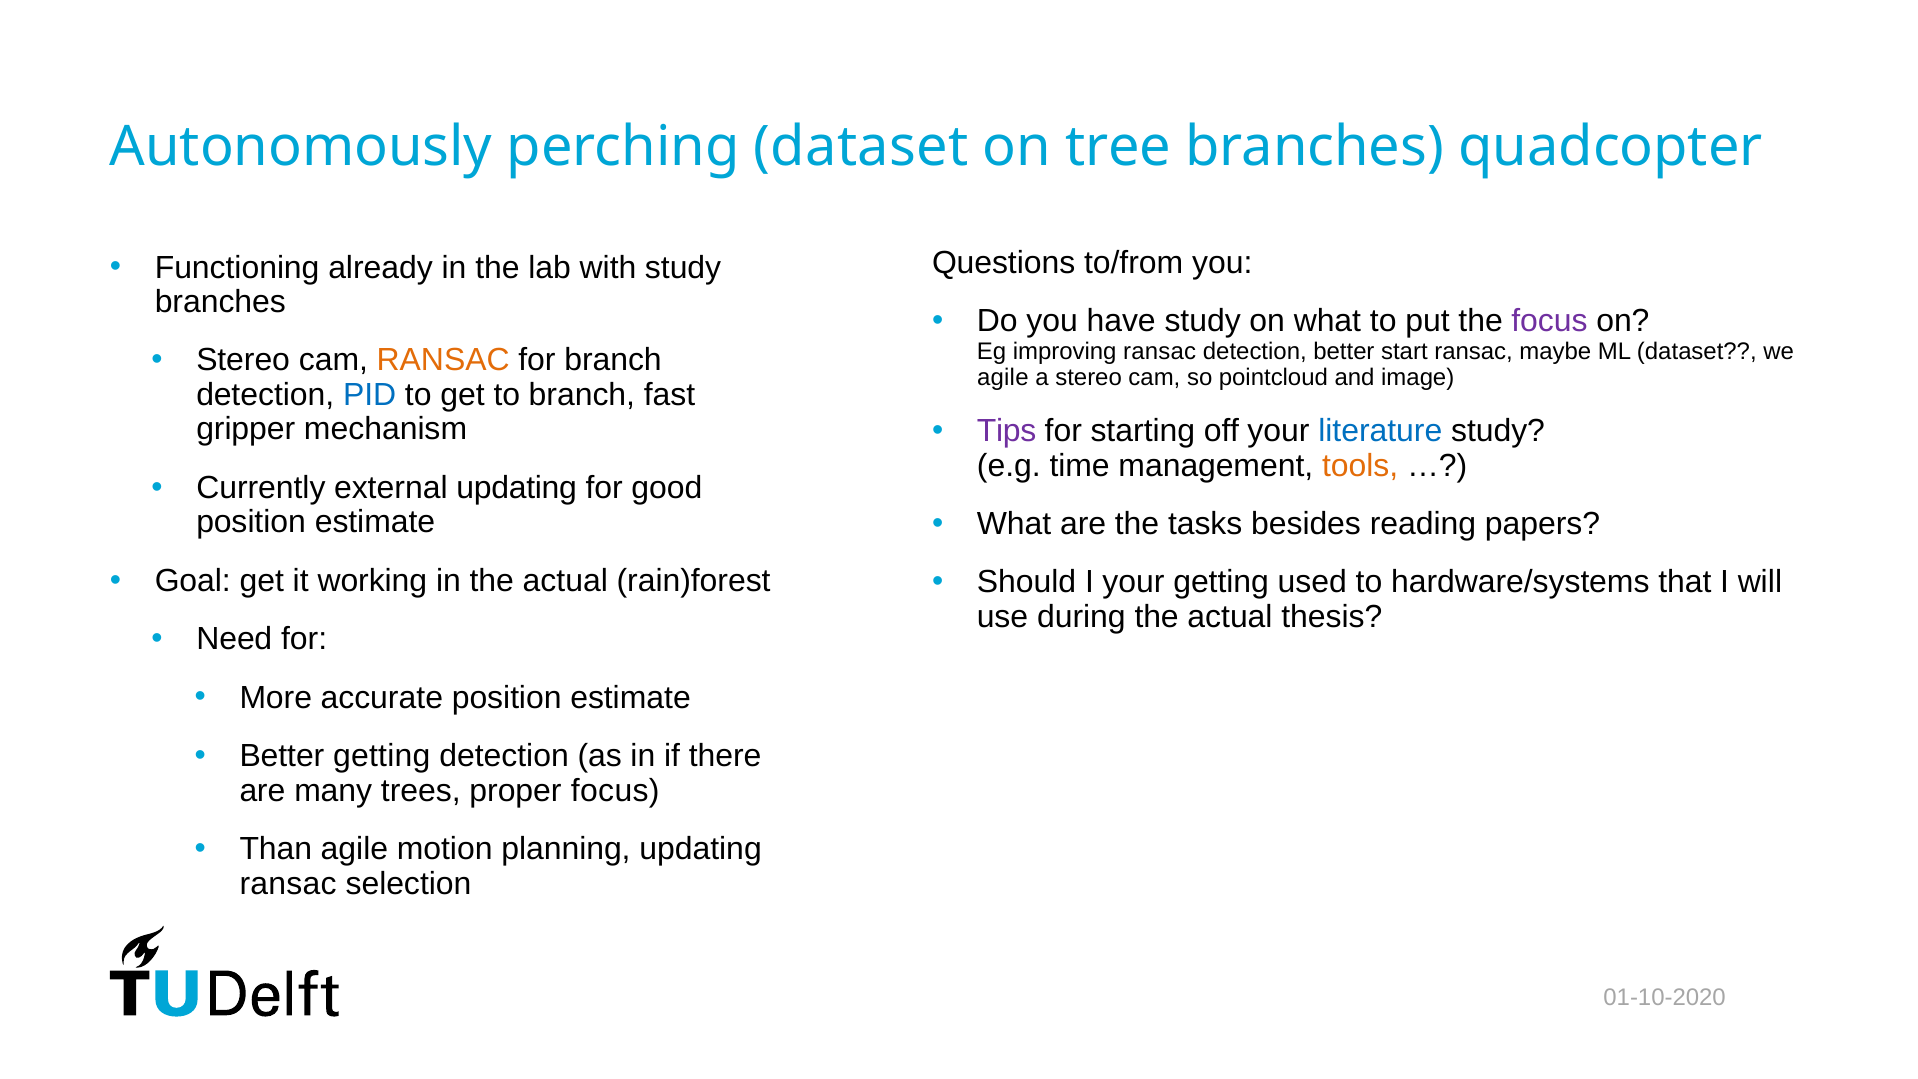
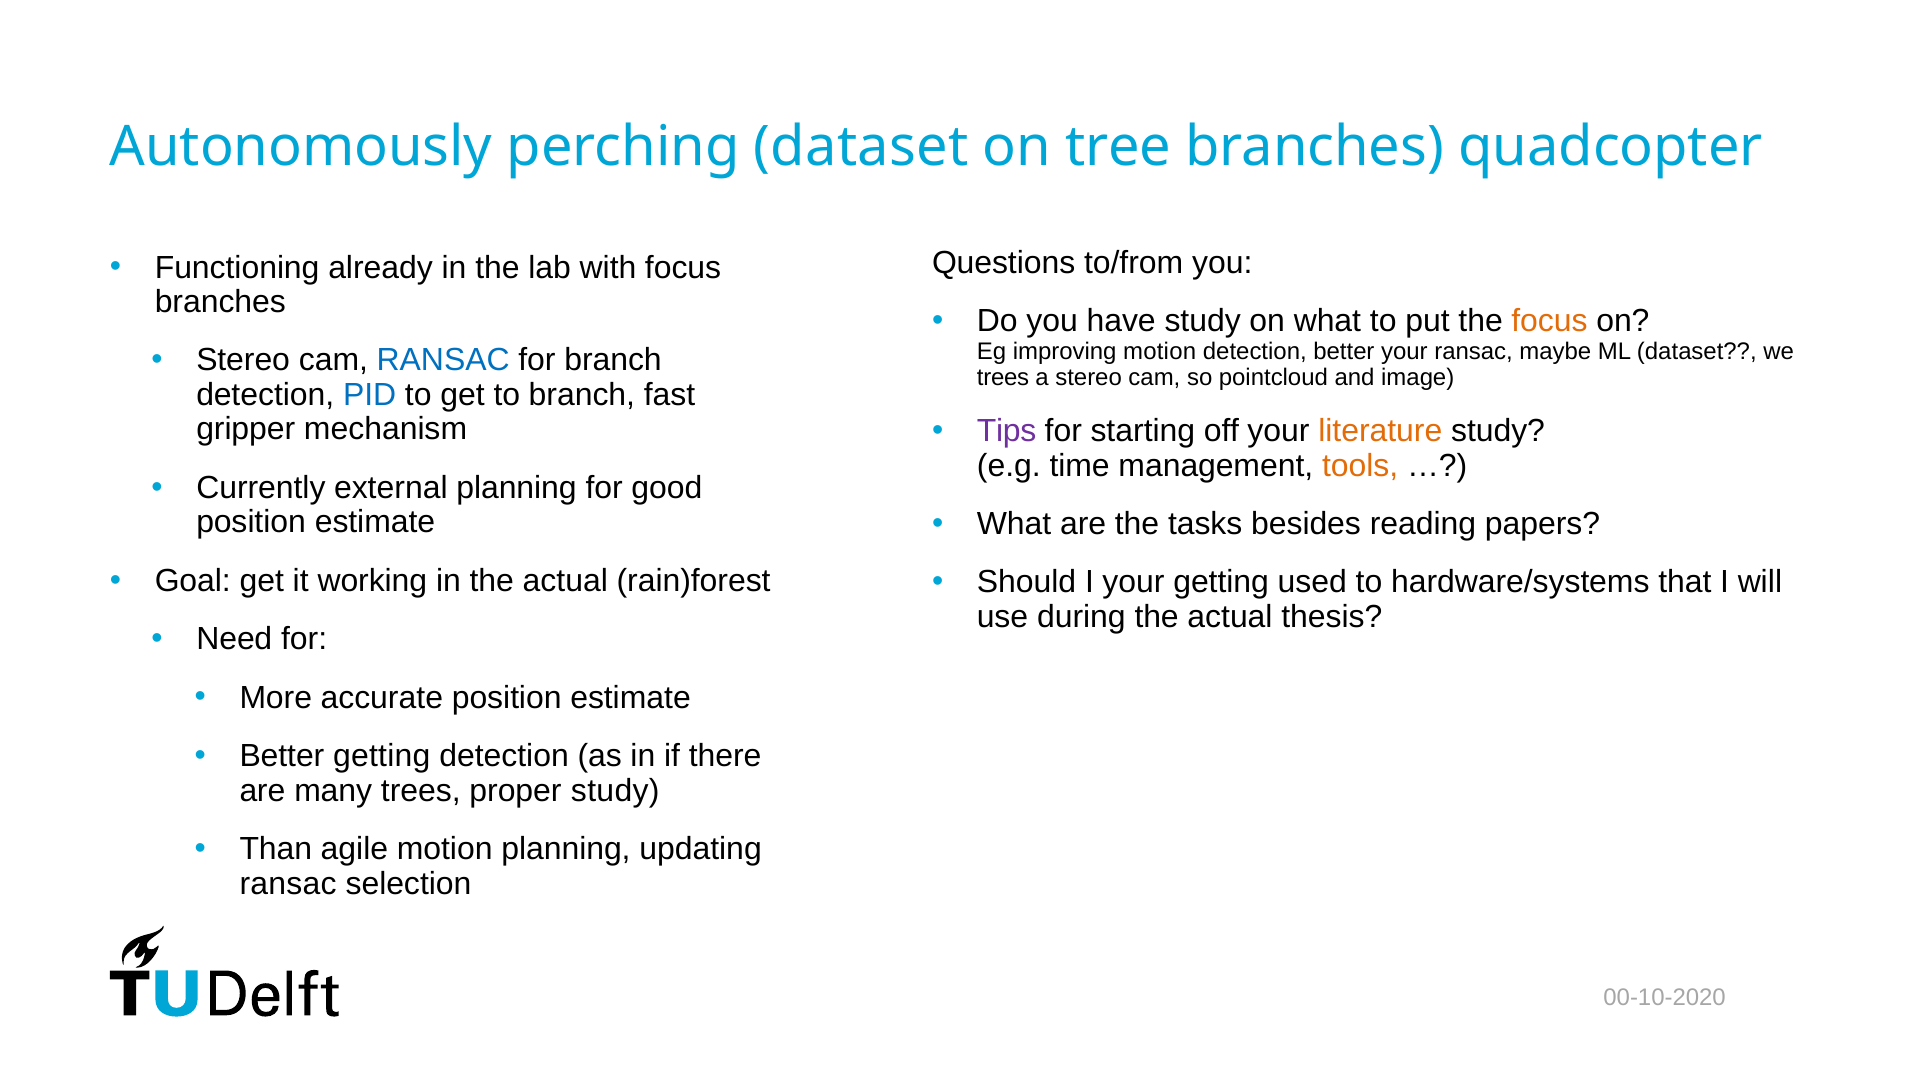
with study: study -> focus
focus at (1549, 321) colour: purple -> orange
improving ransac: ransac -> motion
better start: start -> your
RANSAC at (443, 360) colour: orange -> blue
agile at (1003, 377): agile -> trees
literature colour: blue -> orange
external updating: updating -> planning
proper focus: focus -> study
01-10-2020: 01-10-2020 -> 00-10-2020
